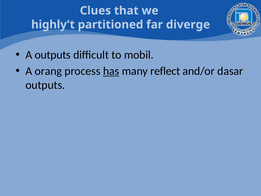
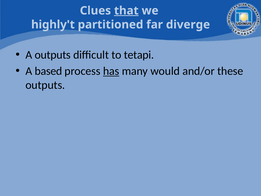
that underline: none -> present
mobil: mobil -> tetapi
orang: orang -> based
reflect: reflect -> would
dasar: dasar -> these
